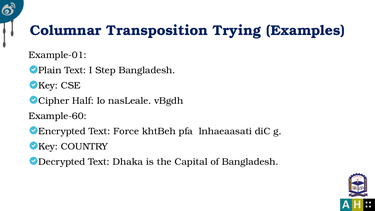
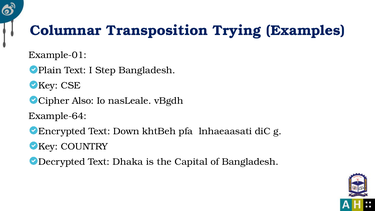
Half: Half -> Also
Example-60: Example-60 -> Example-64
Force: Force -> Down
